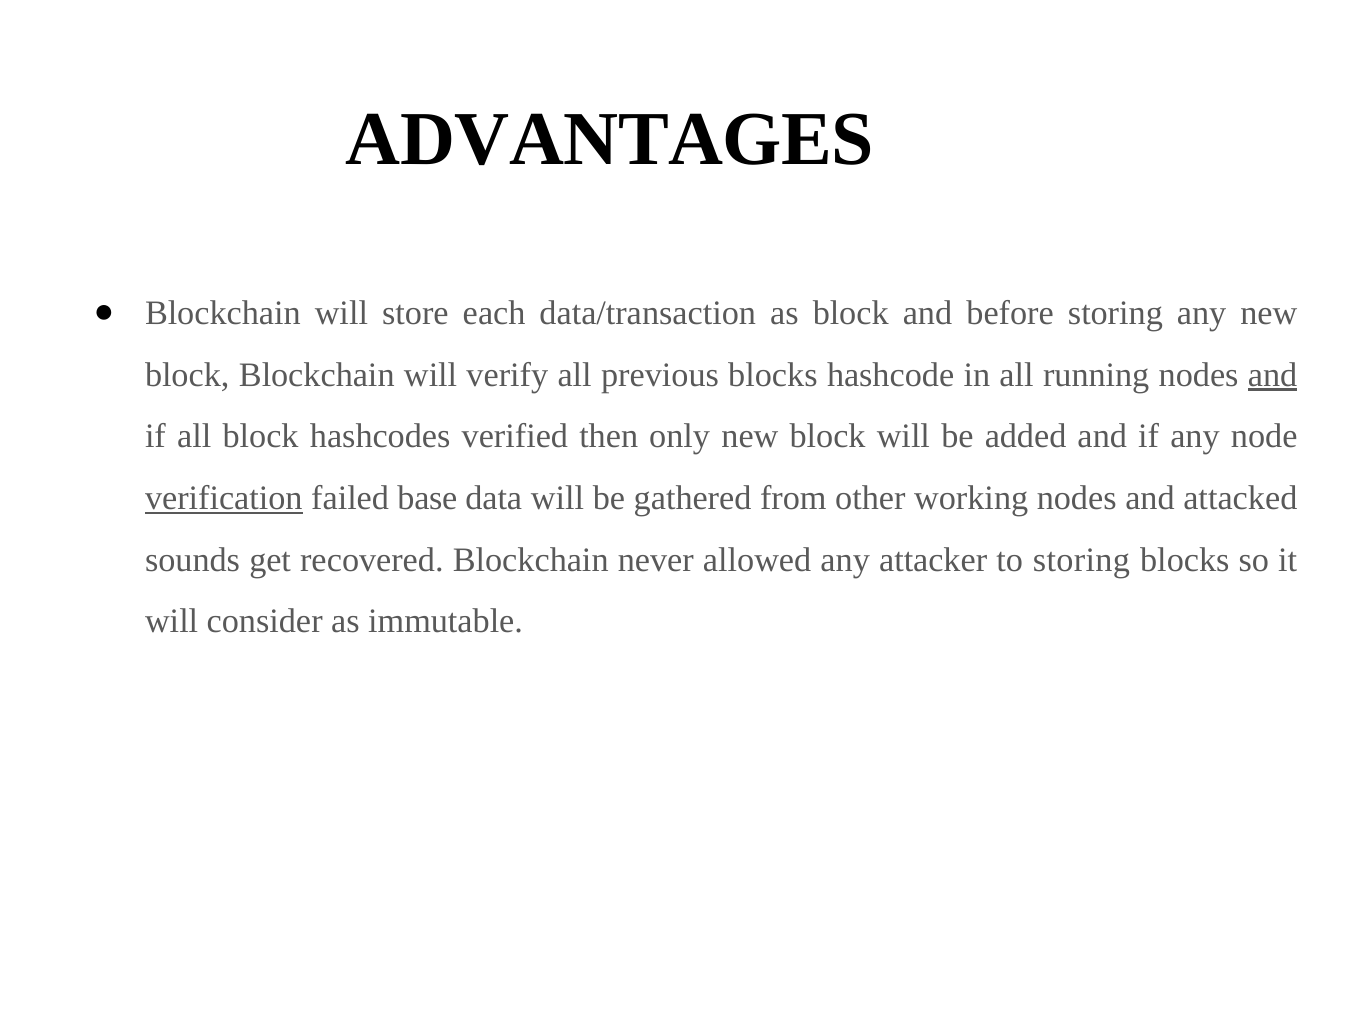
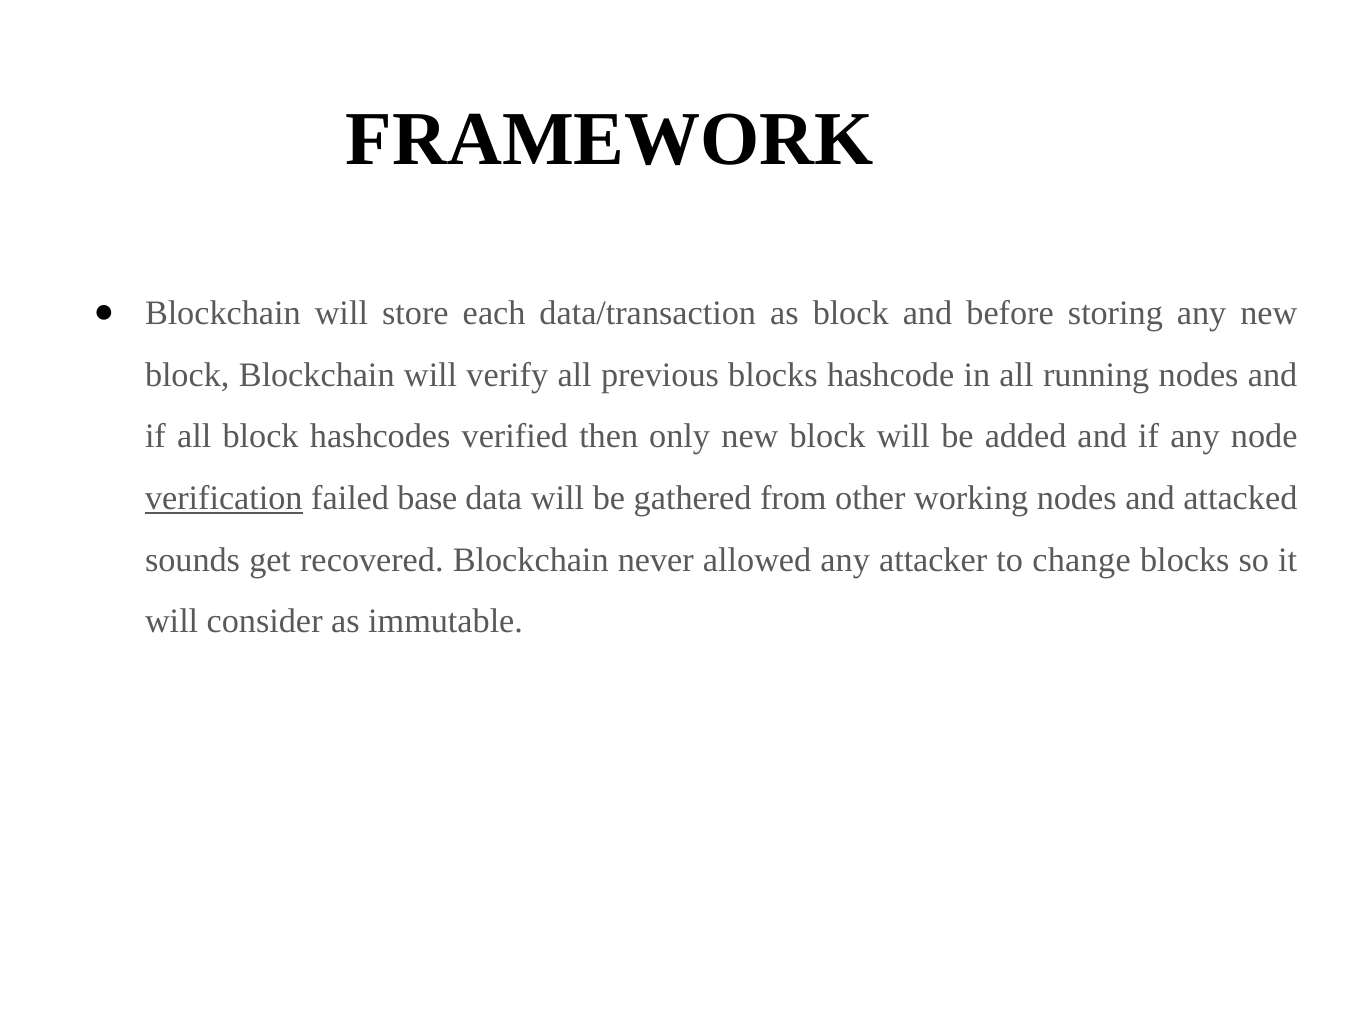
ADVANTAGES: ADVANTAGES -> FRAMEWORK
and at (1273, 375) underline: present -> none
to storing: storing -> change
